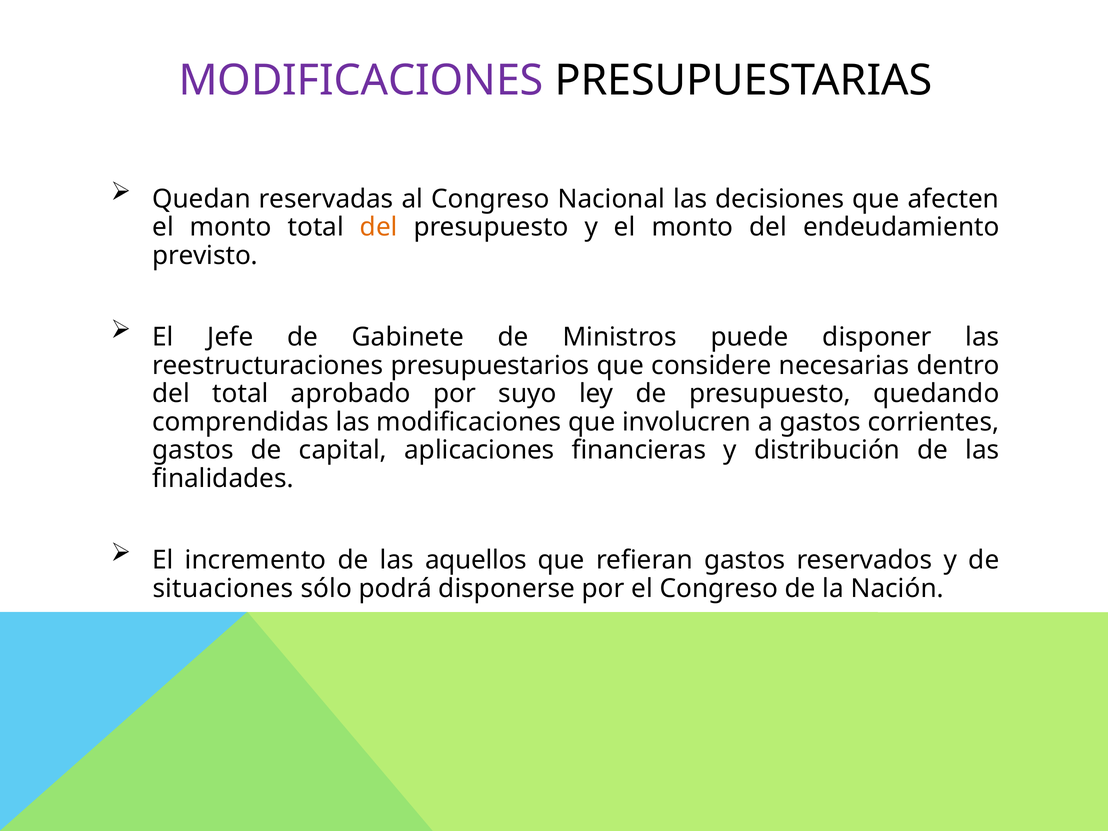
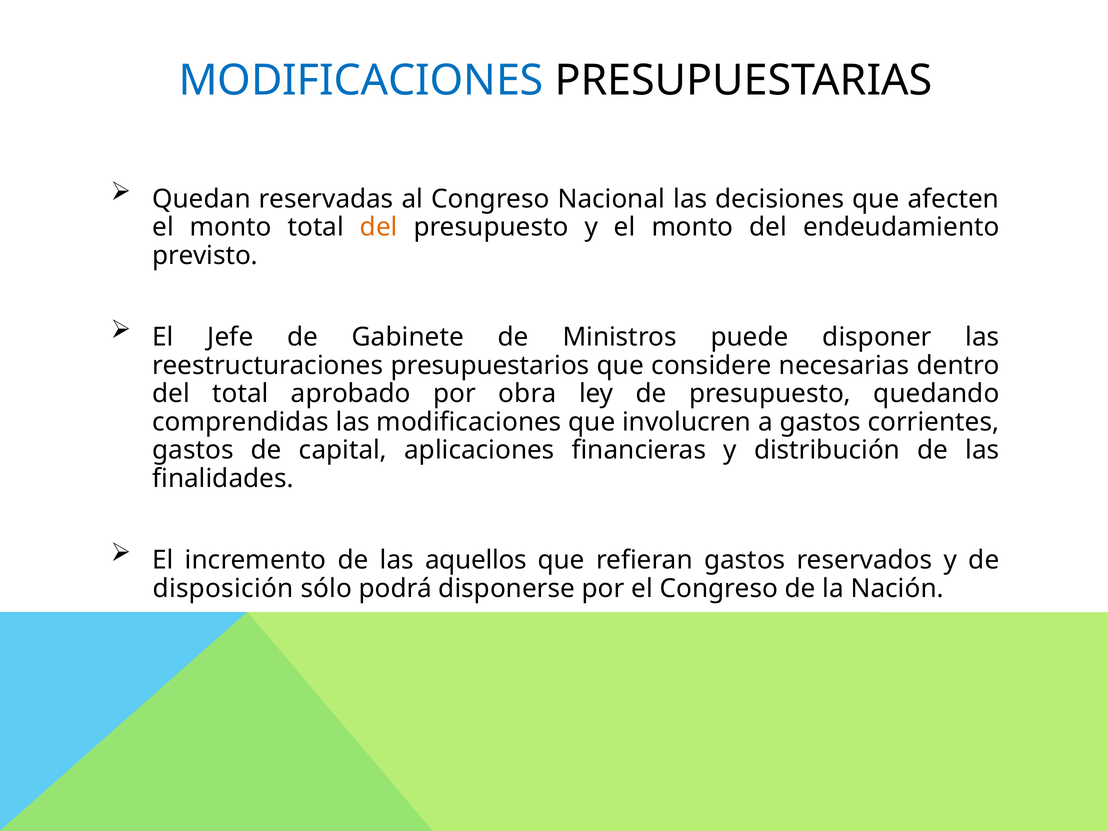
MODIFICACIONES at (361, 81) colour: purple -> blue
suyo: suyo -> obra
situaciones: situaciones -> disposición
